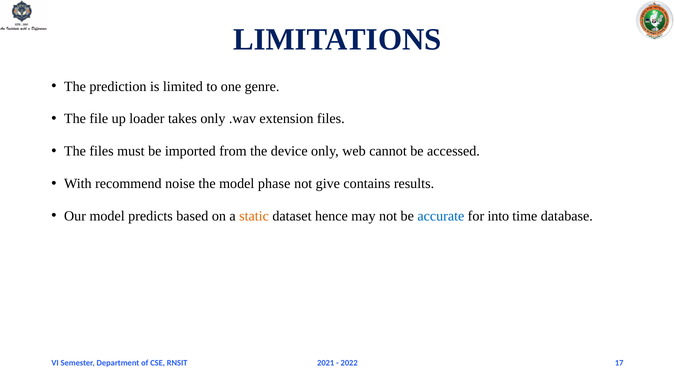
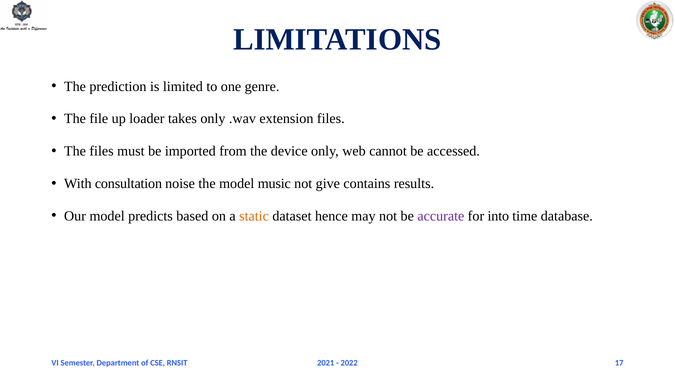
recommend: recommend -> consultation
phase: phase -> music
accurate colour: blue -> purple
